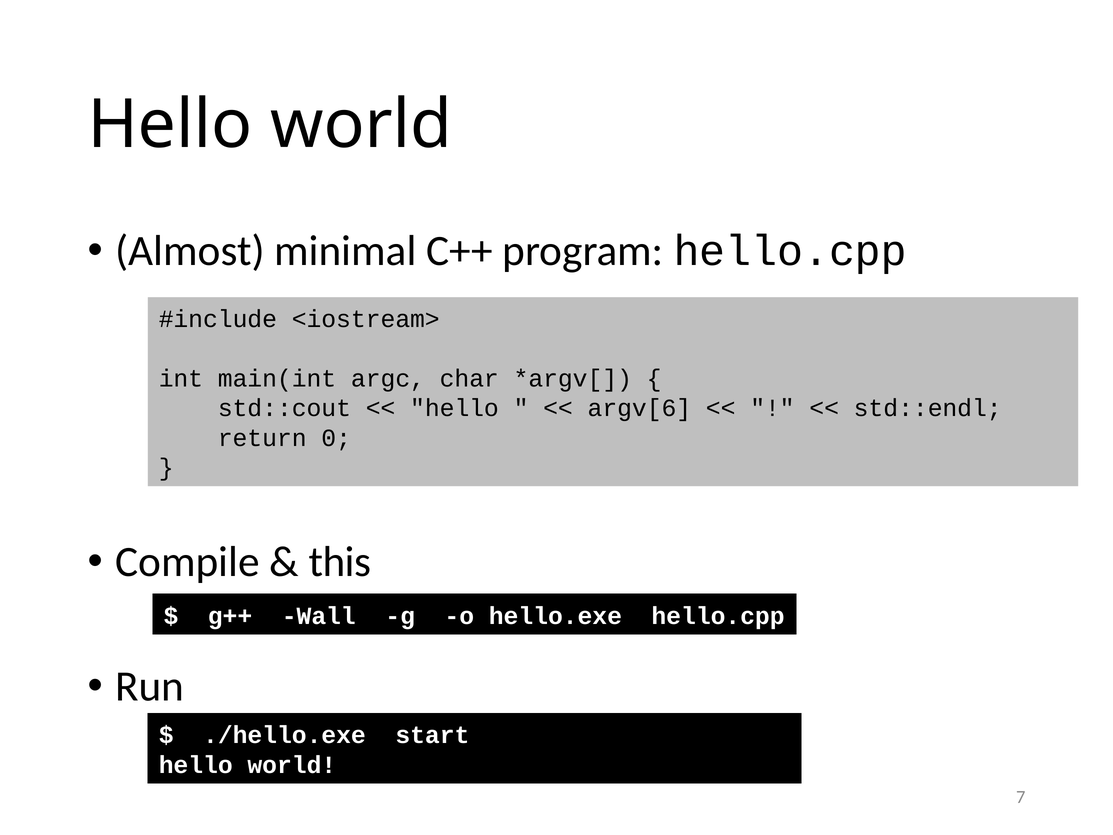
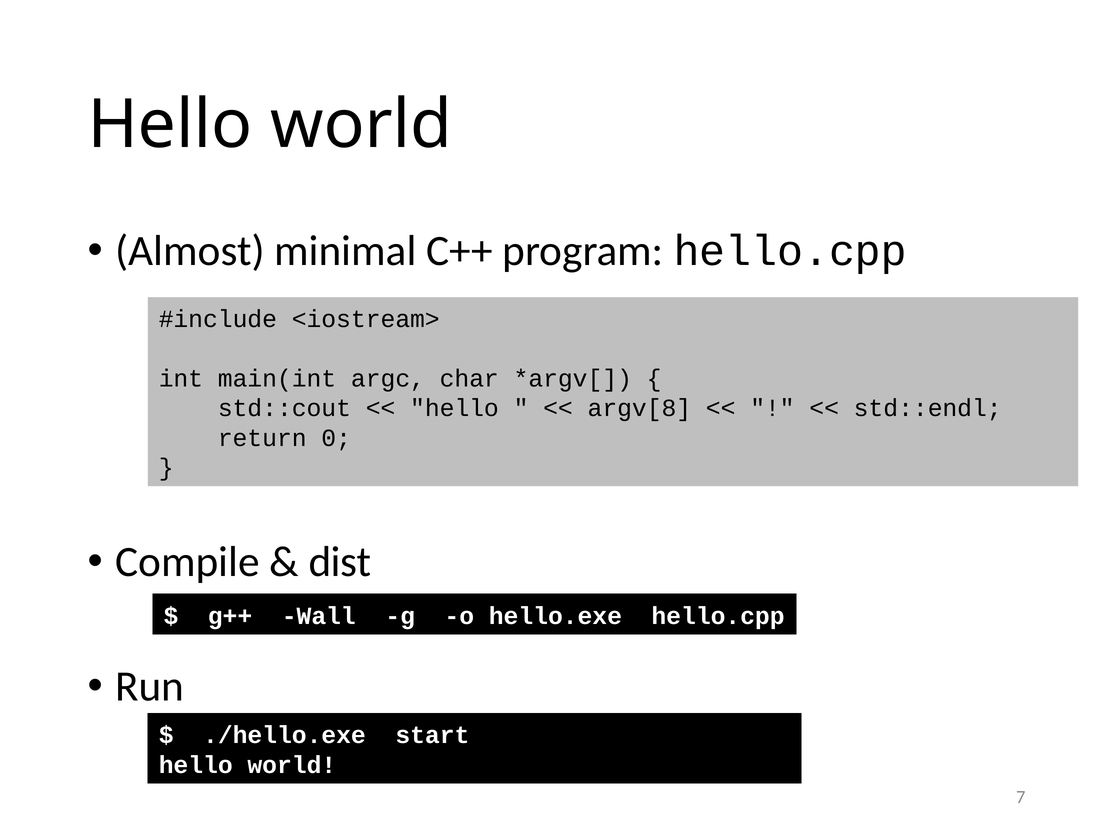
argv[6: argv[6 -> argv[8
this: this -> dist
